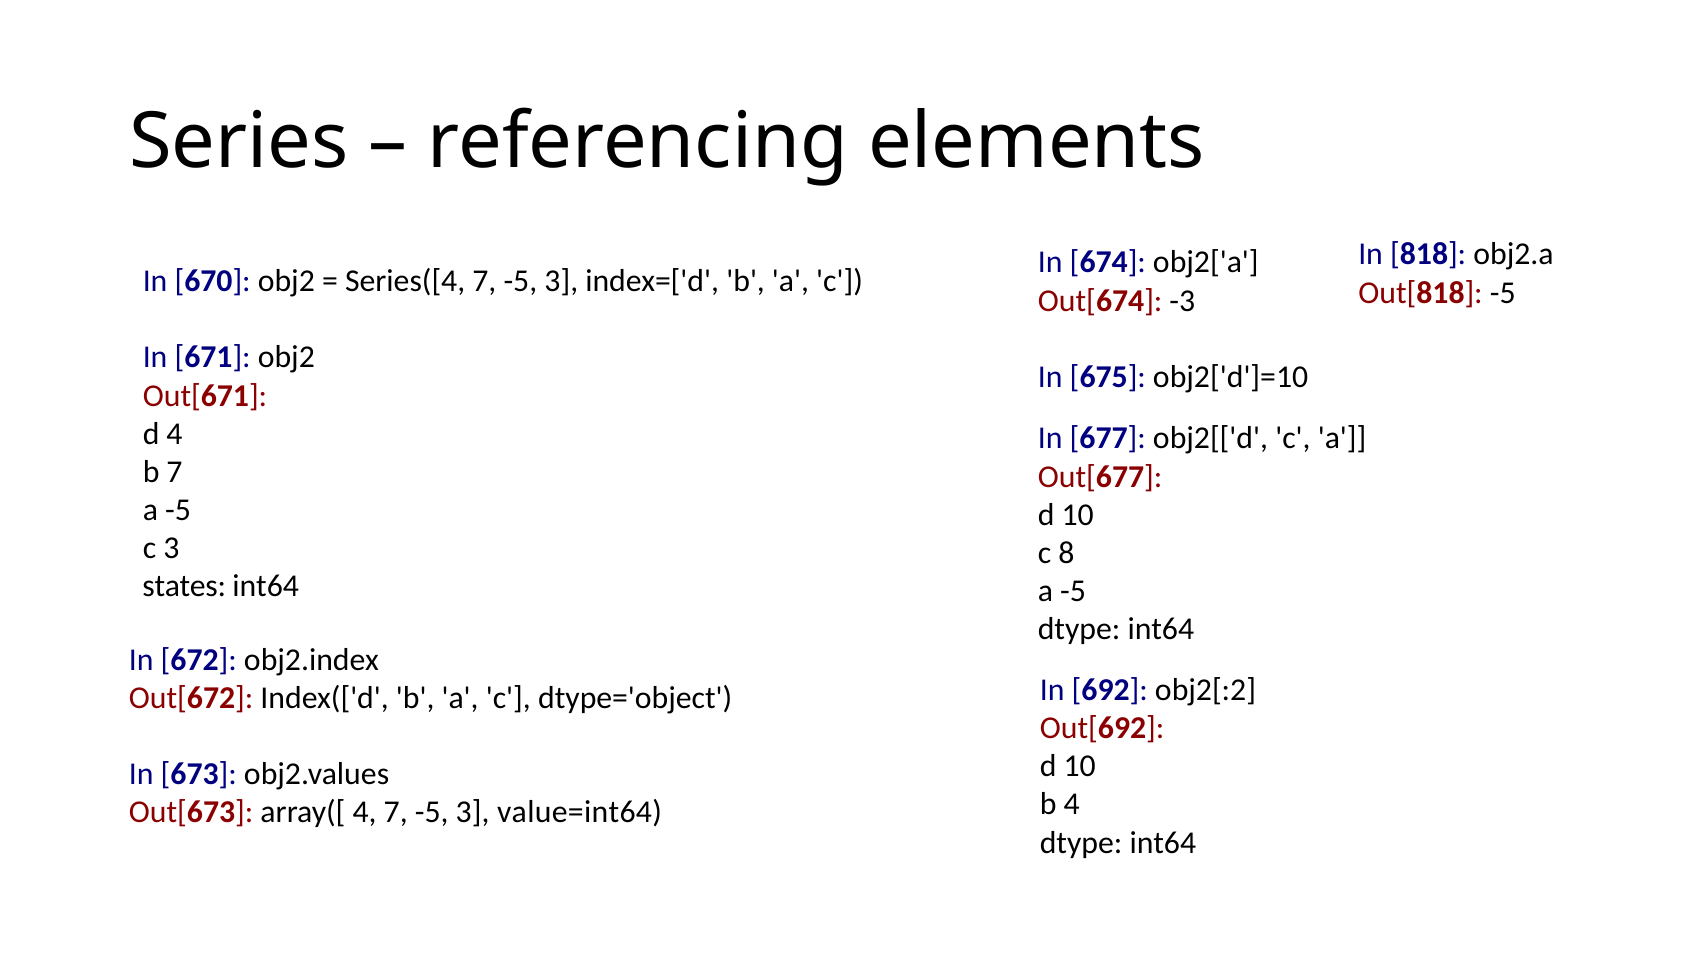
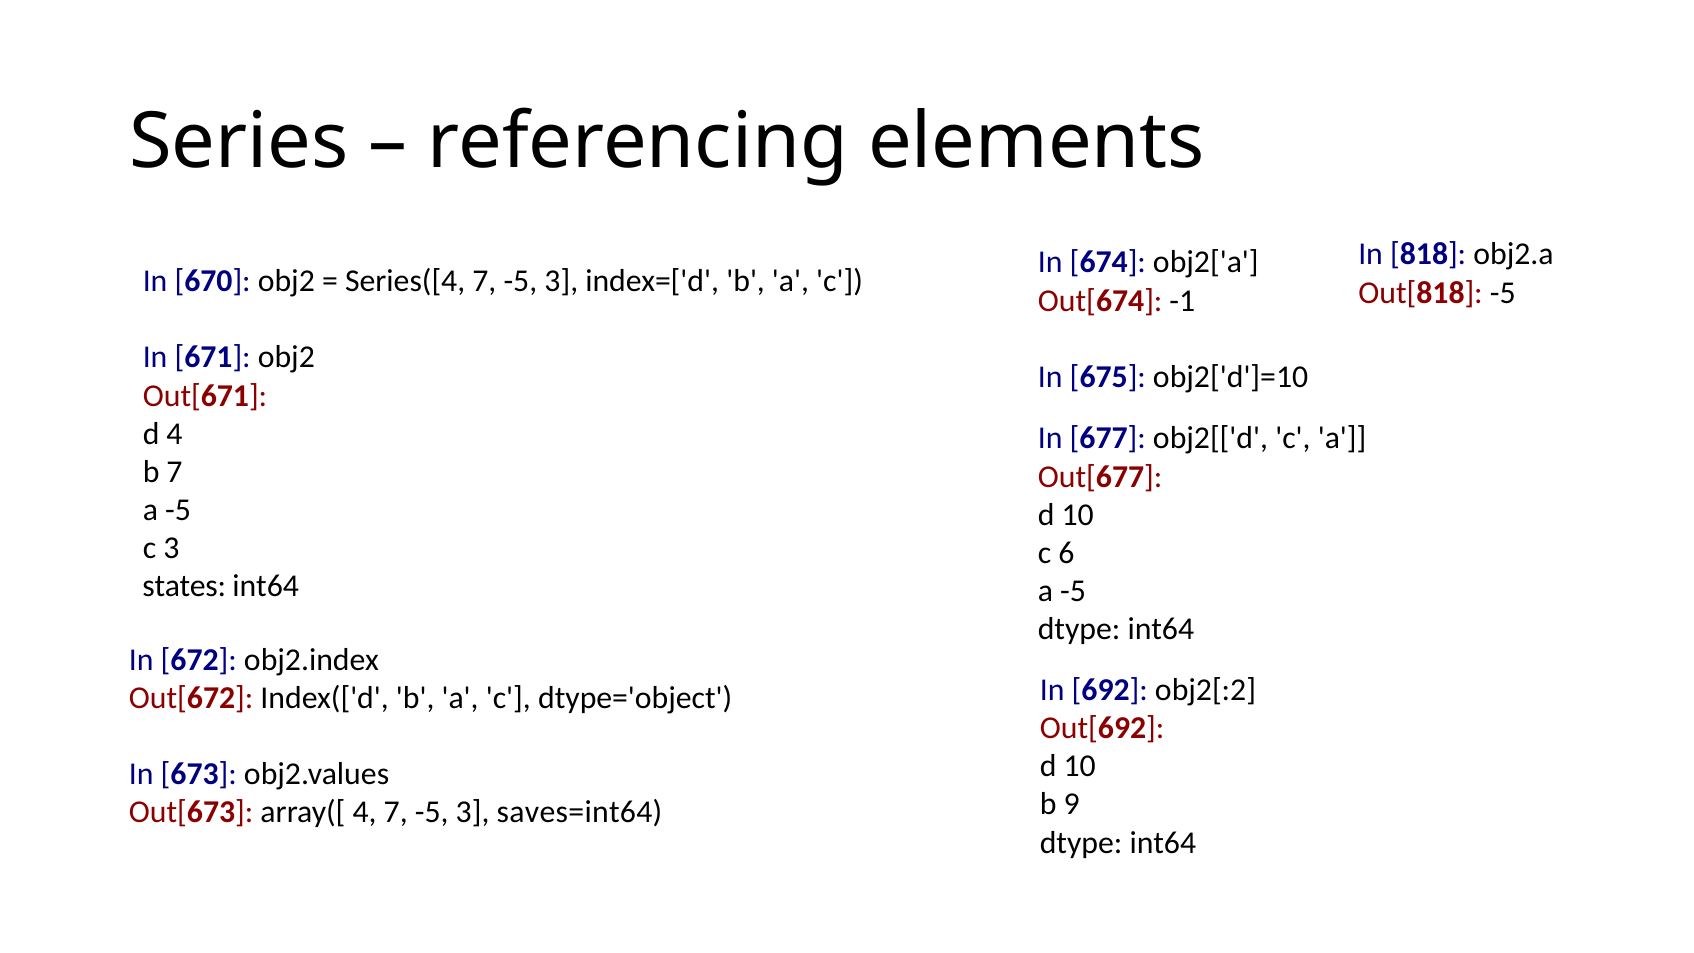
-3: -3 -> -1
8: 8 -> 6
b 4: 4 -> 9
value=int64: value=int64 -> saves=int64
